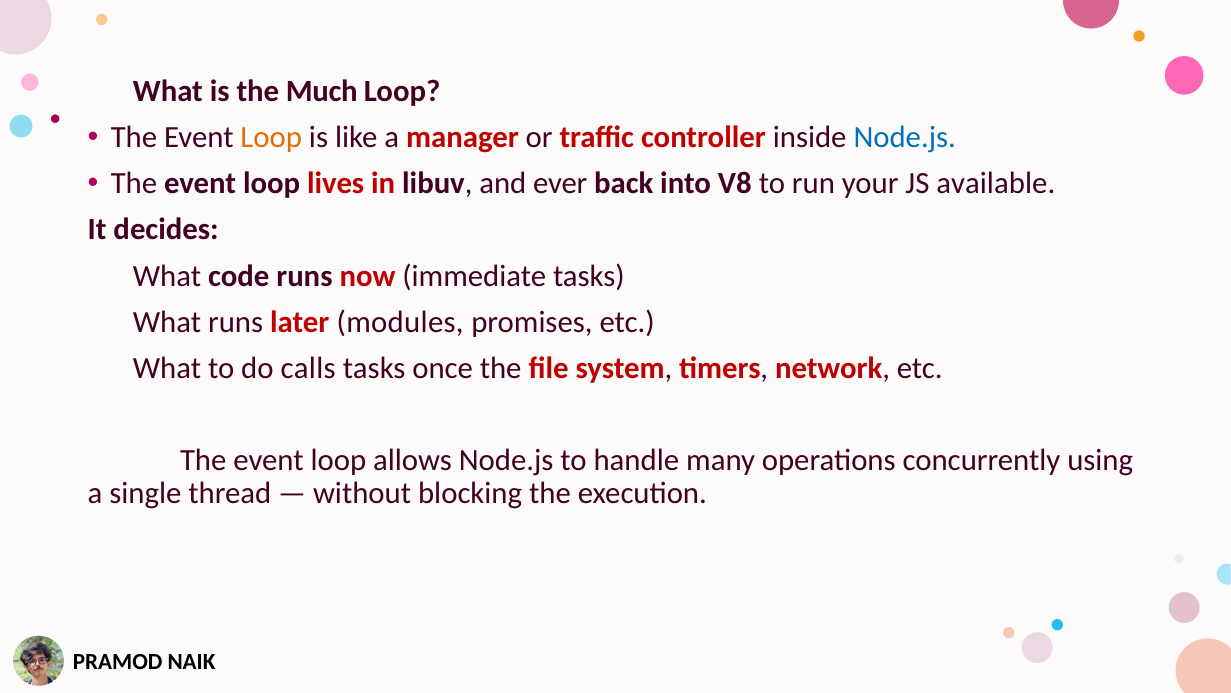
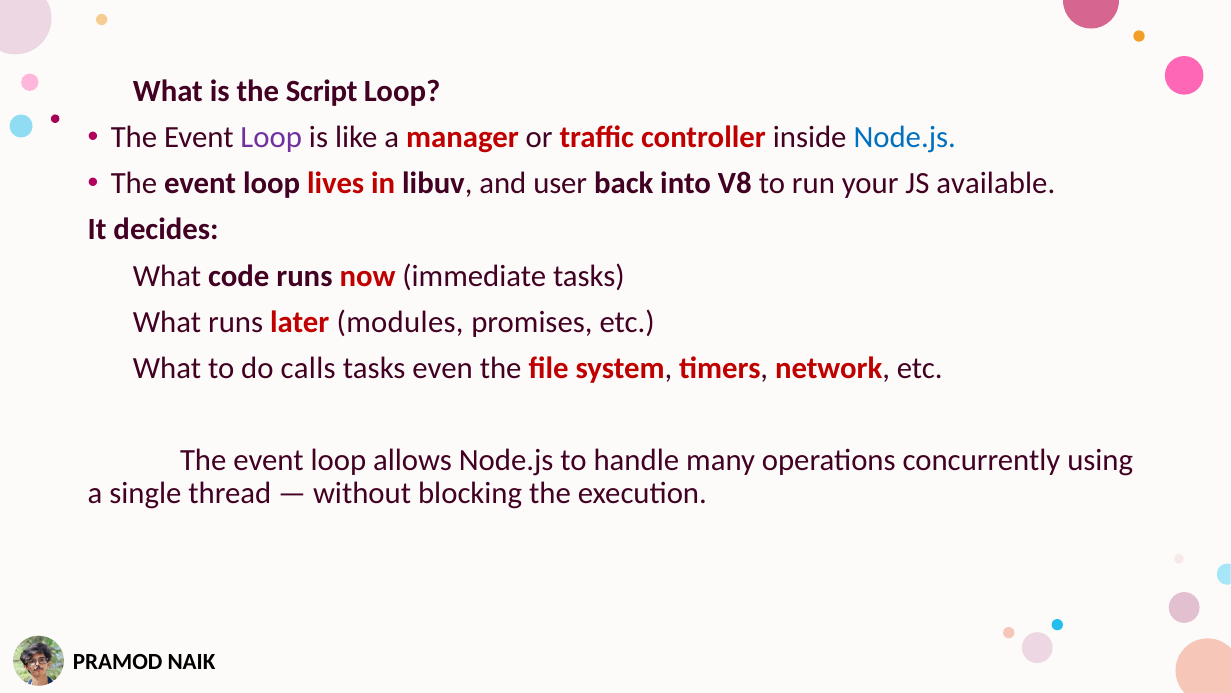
Much: Much -> Script
Loop at (271, 137) colour: orange -> purple
ever: ever -> user
once: once -> even
